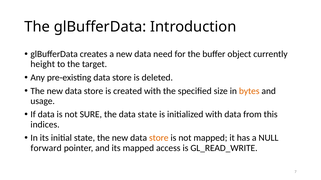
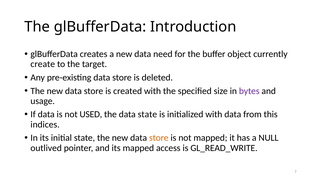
height: height -> create
bytes colour: orange -> purple
SURE: SURE -> USED
forward: forward -> outlived
